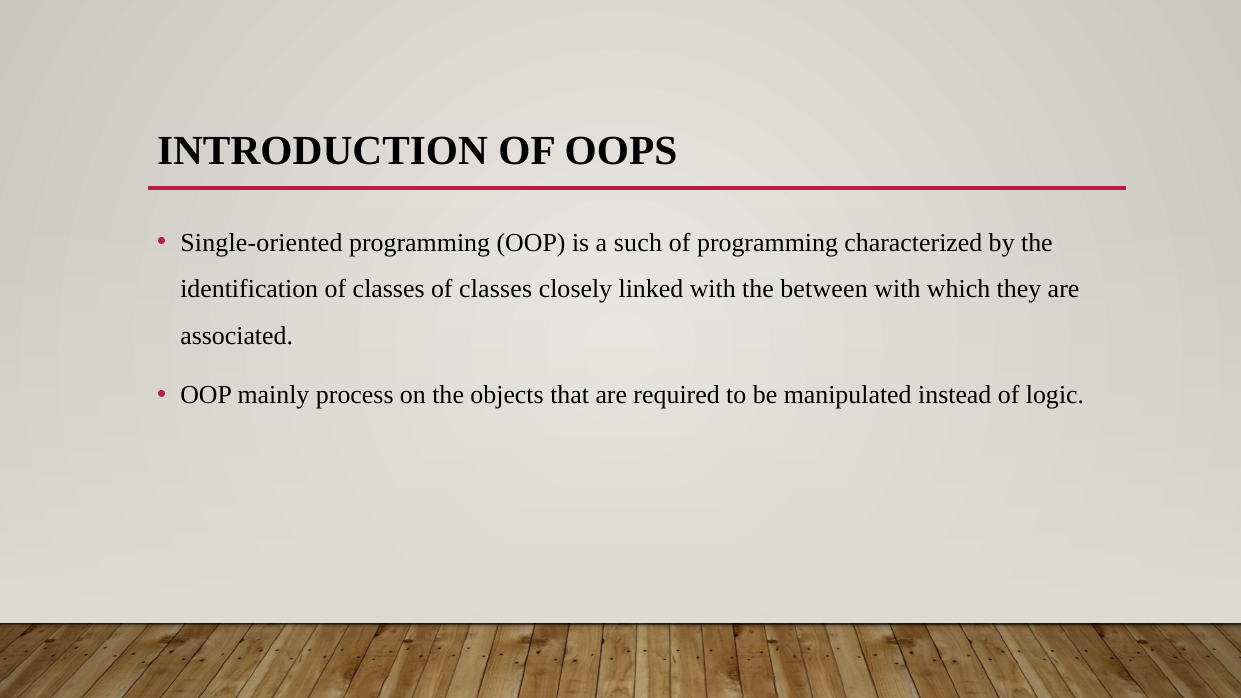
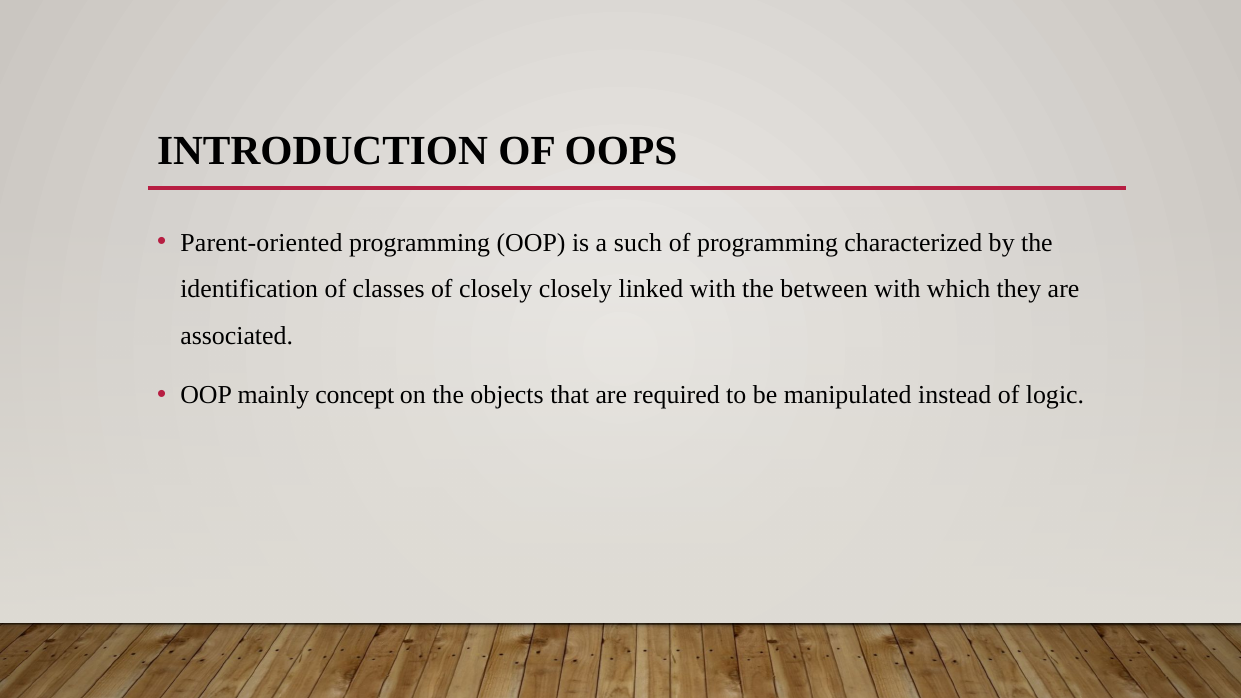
Single-oriented: Single-oriented -> Parent-oriented
classes of classes: classes -> closely
process: process -> concept
